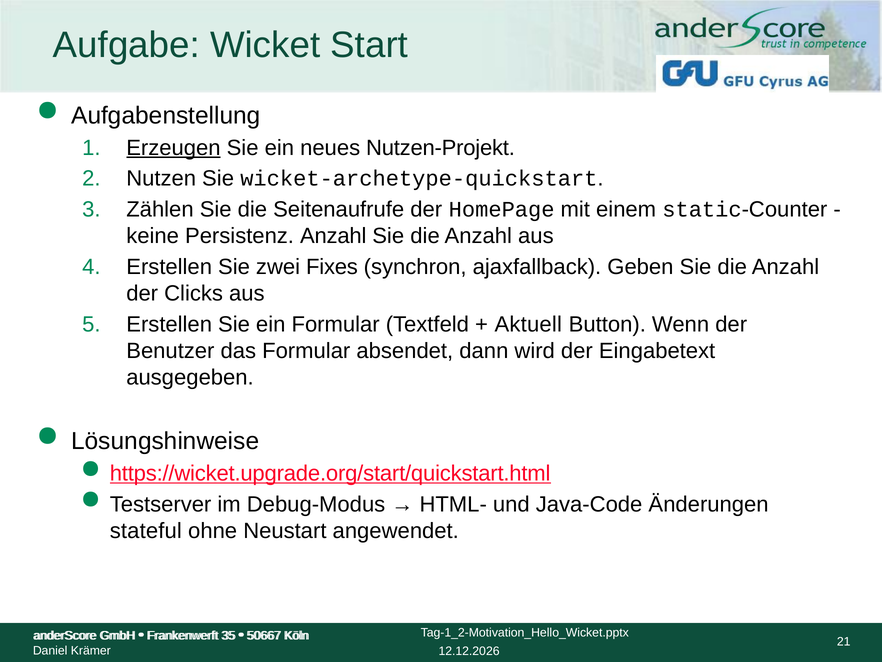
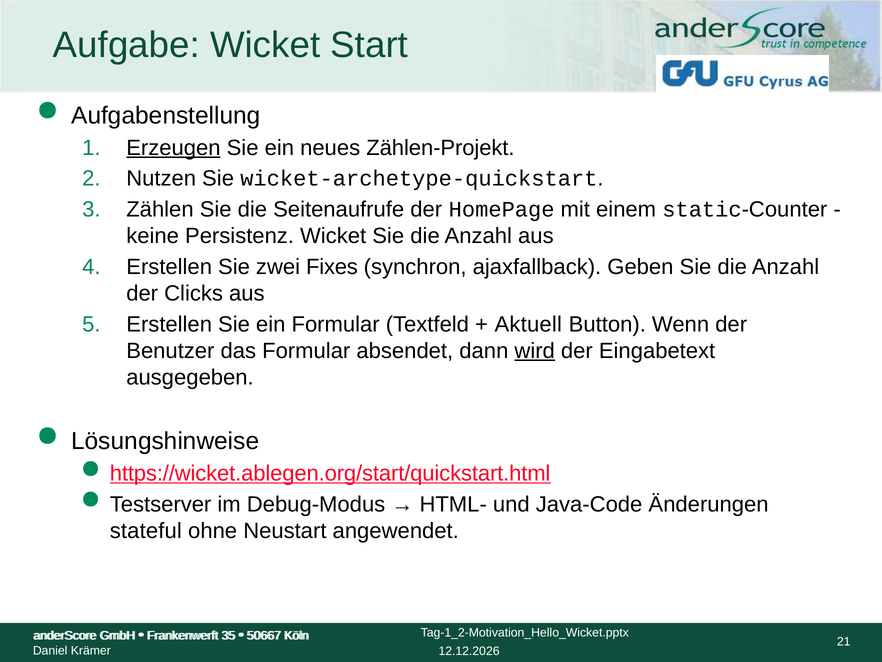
Nutzen-Projekt: Nutzen-Projekt -> Zählen-Projekt
Persistenz Anzahl: Anzahl -> Wicket
wird underline: none -> present
https://wicket.upgrade.org/start/quickstart.html: https://wicket.upgrade.org/start/quickstart.html -> https://wicket.ablegen.org/start/quickstart.html
